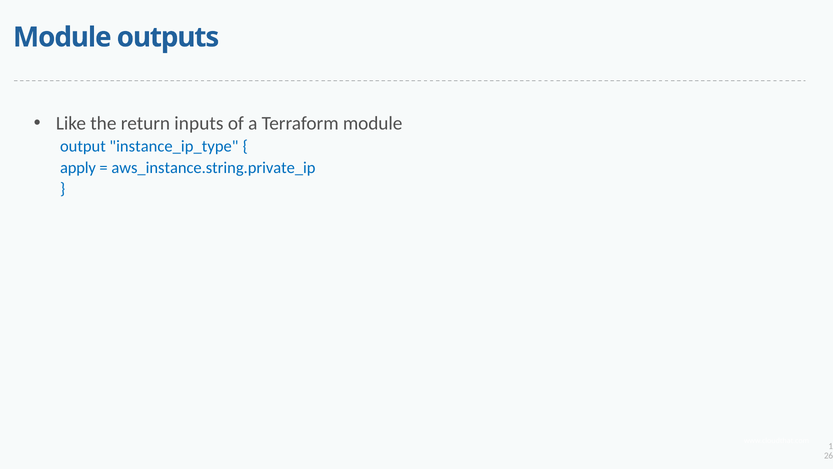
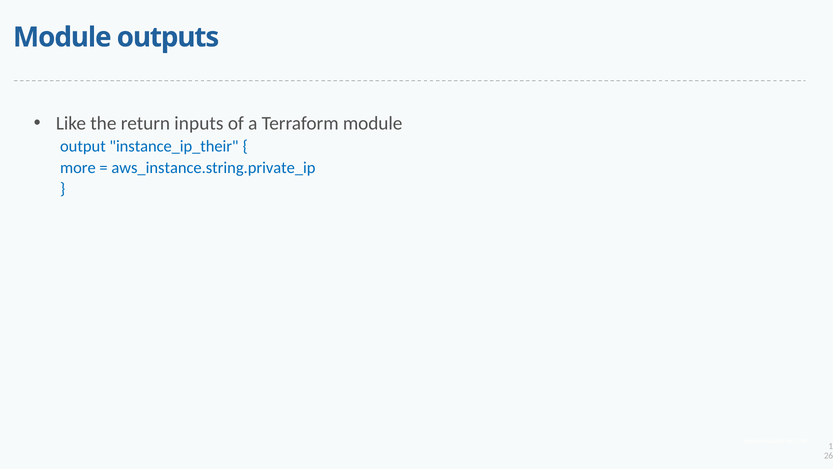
instance_ip_type: instance_ip_type -> instance_ip_their
apply: apply -> more
